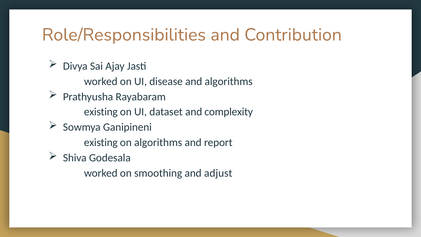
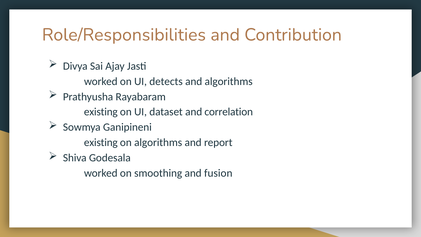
disease: disease -> detects
complexity: complexity -> correlation
adjust: adjust -> fusion
